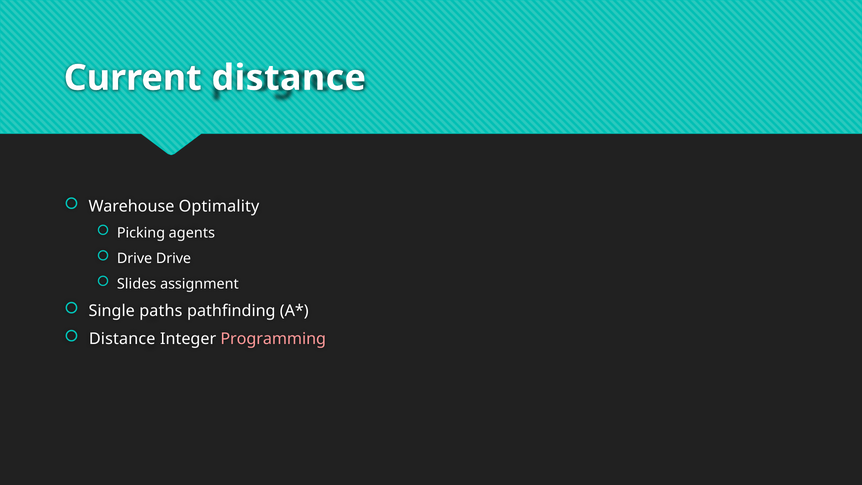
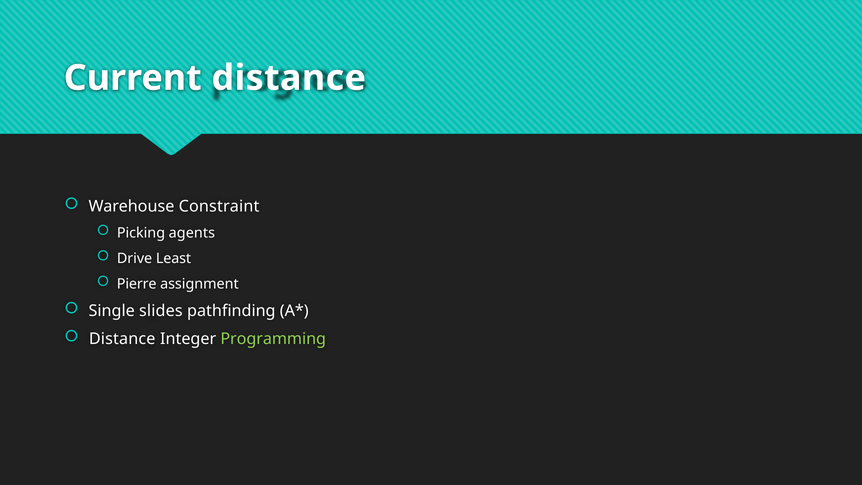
Optimality: Optimality -> Constraint
Drive Drive: Drive -> Least
Slides: Slides -> Pierre
paths: paths -> slides
Programming colour: pink -> light green
